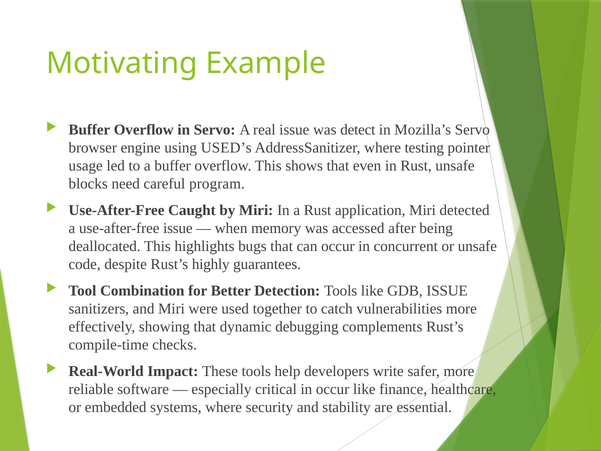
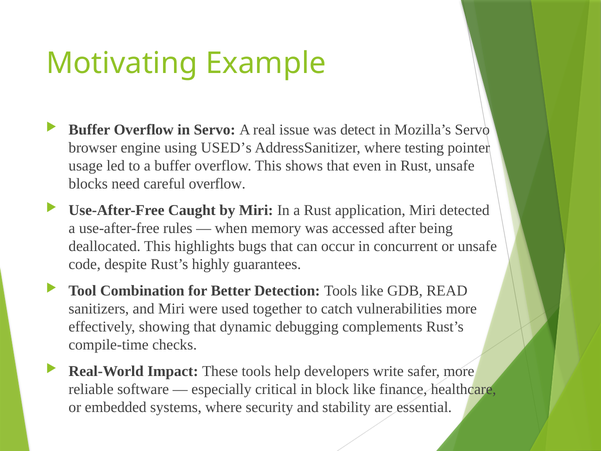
careful program: program -> overflow
use-after-free issue: issue -> rules
GDB ISSUE: ISSUE -> READ
in occur: occur -> block
